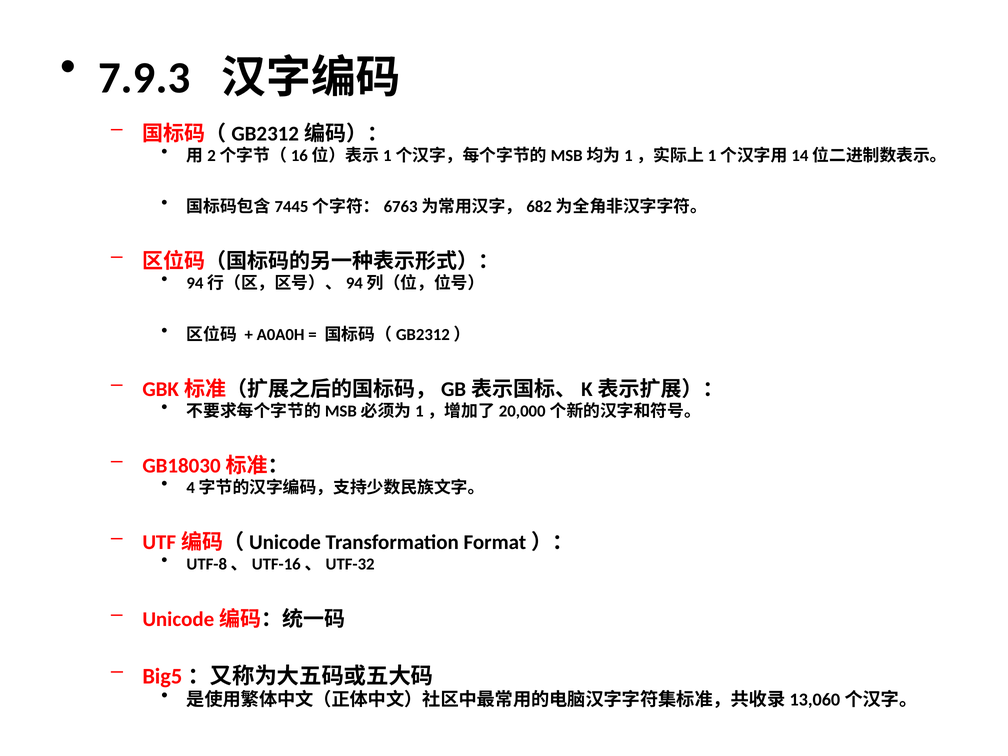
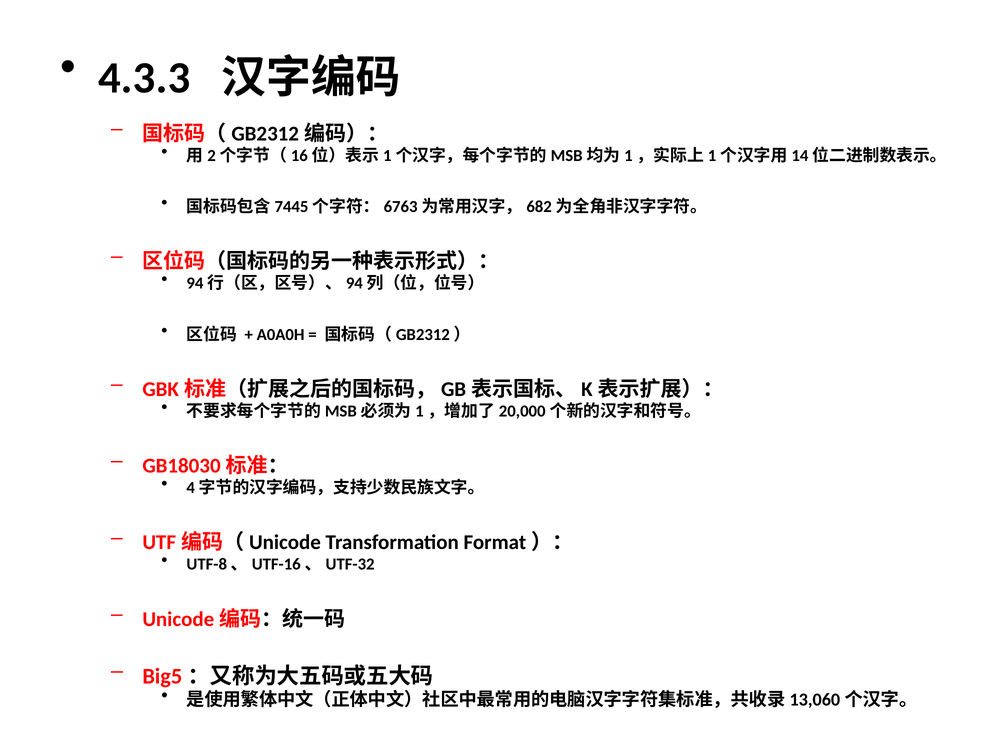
7.9.3: 7.9.3 -> 4.3.3
